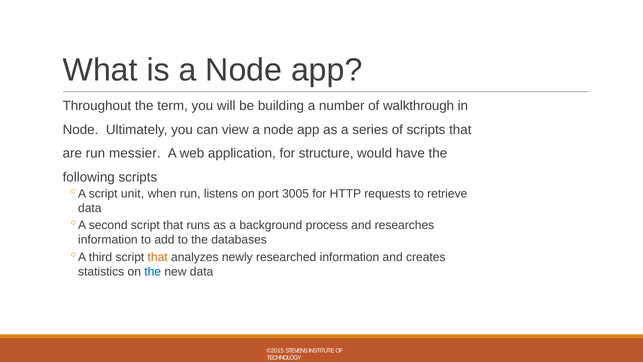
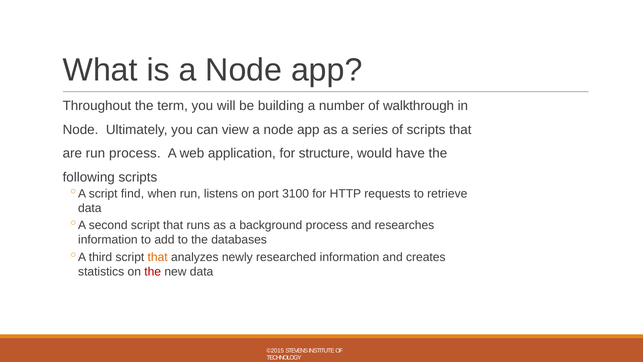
run messier: messier -> process
unit: unit -> find
3005: 3005 -> 3100
the at (153, 271) colour: blue -> red
